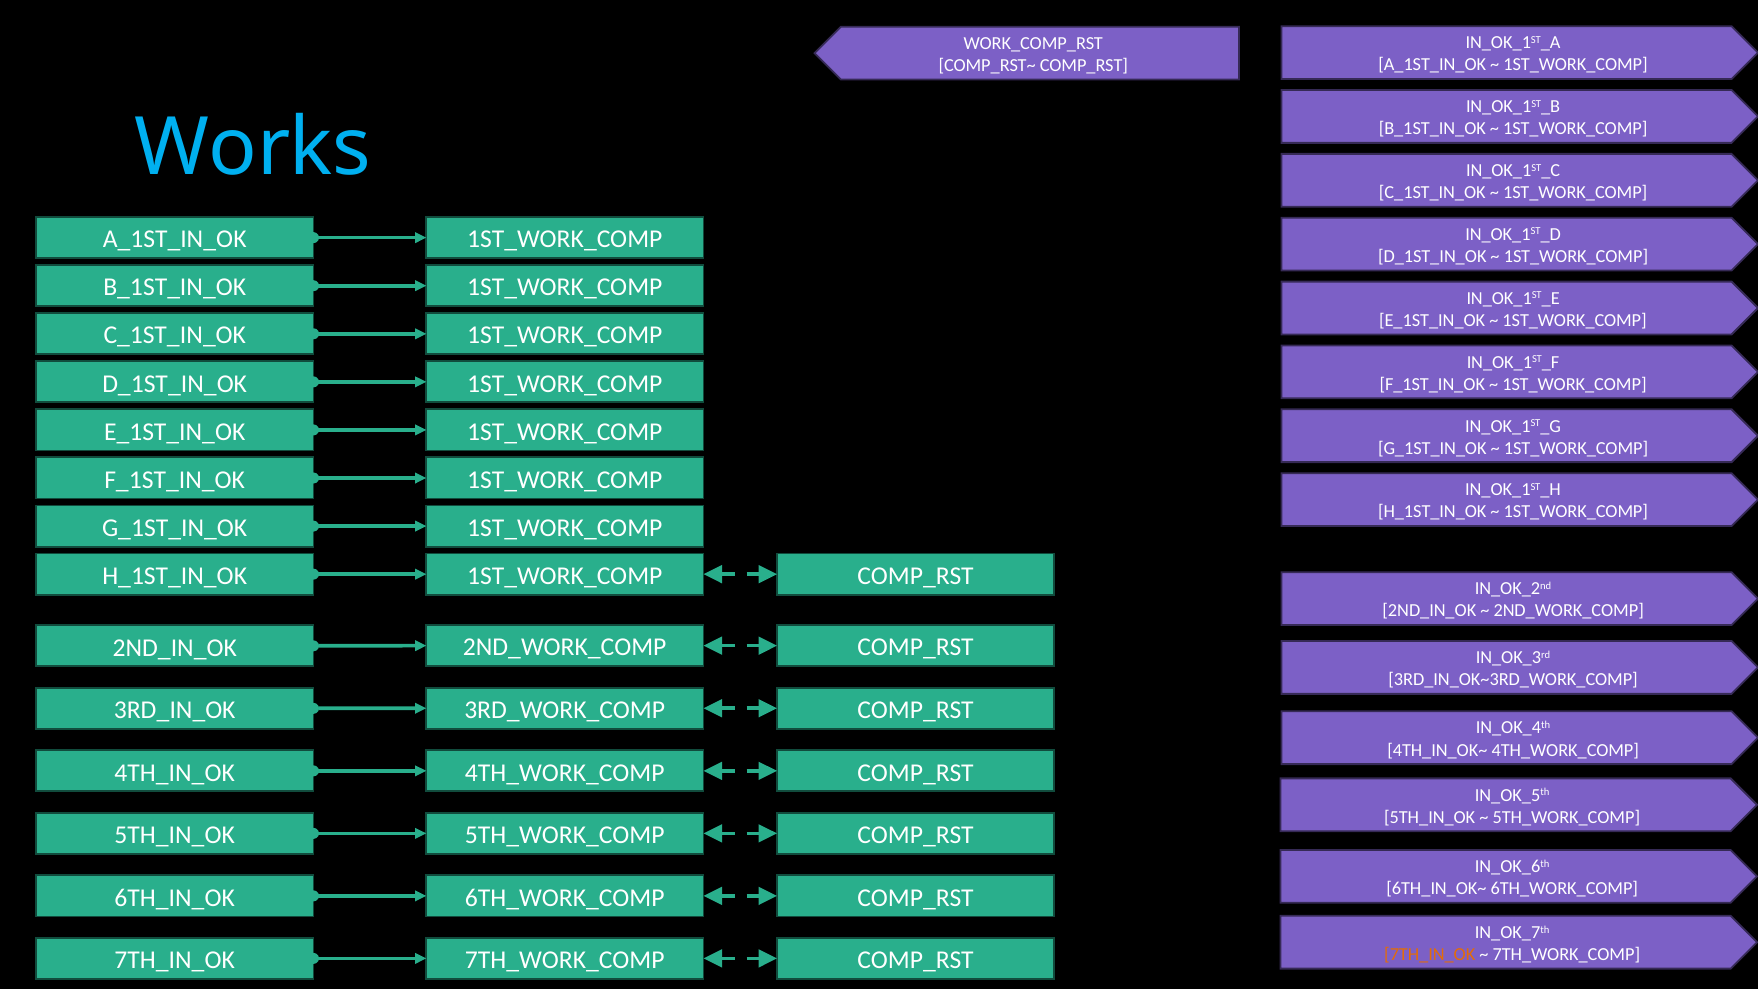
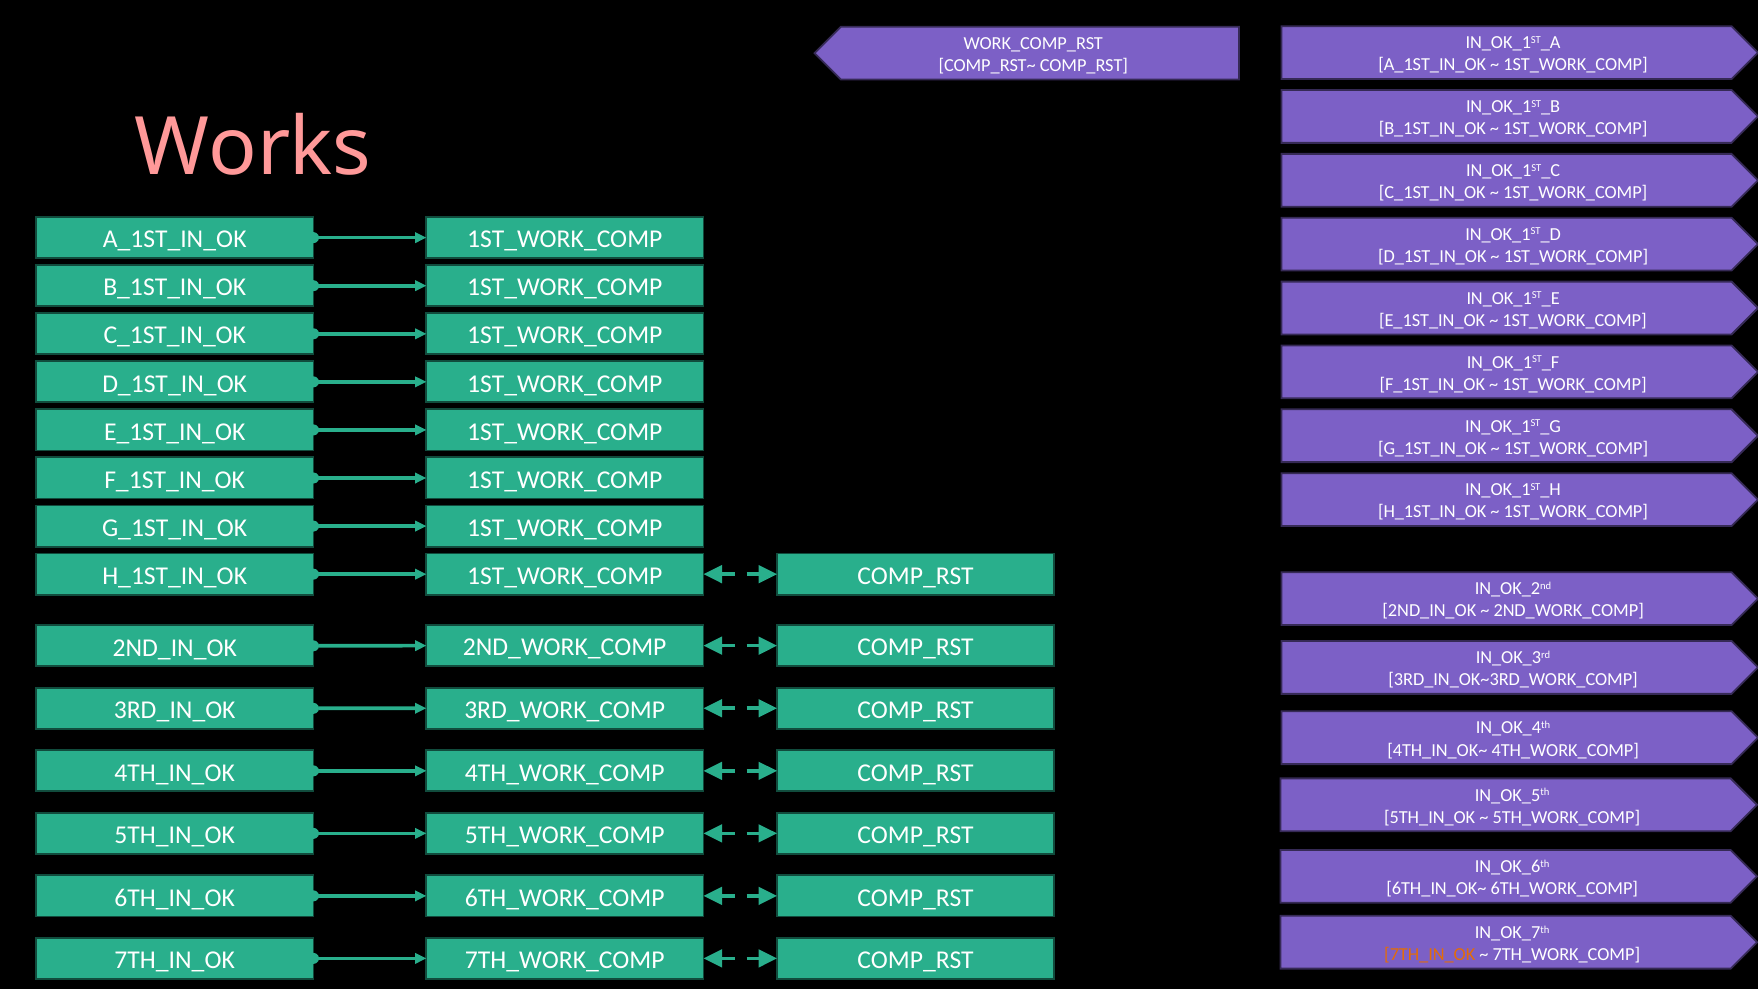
Works colour: light blue -> pink
